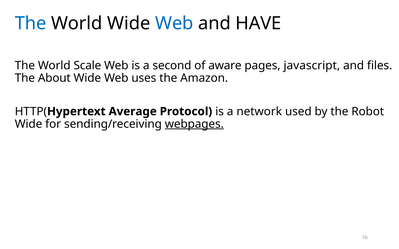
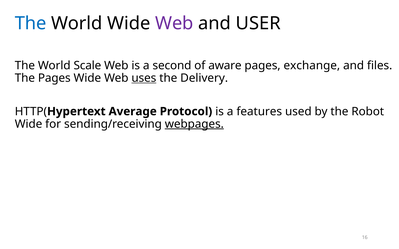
Web at (174, 23) colour: blue -> purple
HAVE: HAVE -> USER
javascript: javascript -> exchange
The About: About -> Pages
uses underline: none -> present
Amazon: Amazon -> Delivery
network: network -> features
